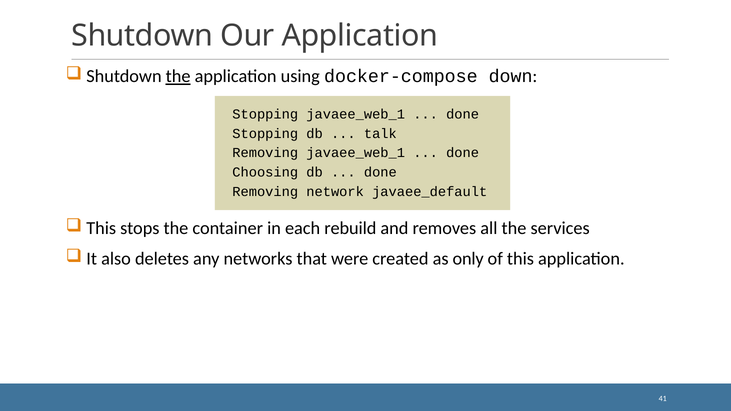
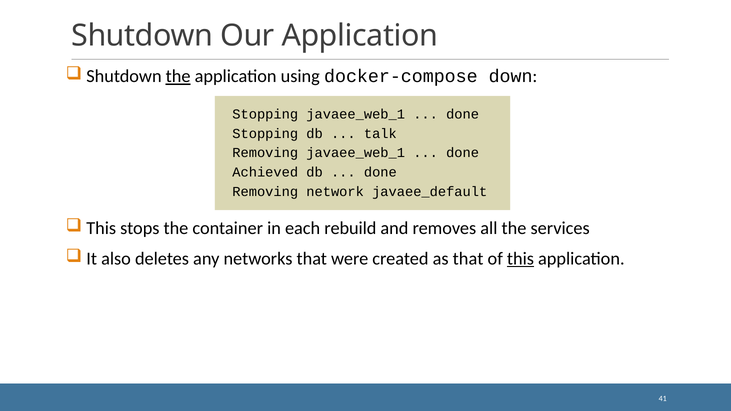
Choosing: Choosing -> Achieved
as only: only -> that
this at (521, 259) underline: none -> present
